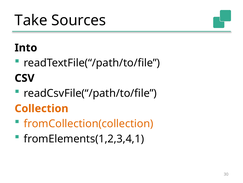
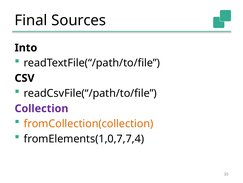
Take: Take -> Final
Collection colour: orange -> purple
fromElements(1,2,3,4,1: fromElements(1,2,3,4,1 -> fromElements(1,0,7,7,4
